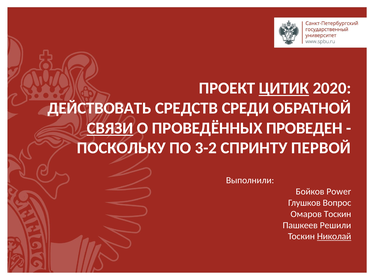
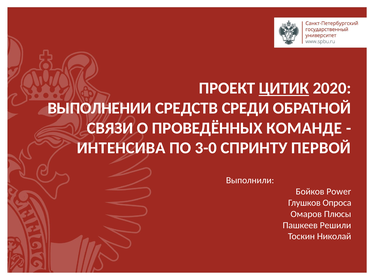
ДЕЙСТВОВАТЬ: ДЕЙСТВОВАТЬ -> ВЫПОЛНЕНИИ
СВЯЗИ underline: present -> none
ПРОВЕДЕН: ПРОВЕДЕН -> КОМАНДЕ
ПОСКОЛЬКУ: ПОСКОЛЬКУ -> ИНТЕНСИВА
3-2: 3-2 -> 3-0
Вопрос: Вопрос -> Опроса
Омаров Тоскин: Тоскин -> Плюсы
Николай underline: present -> none
